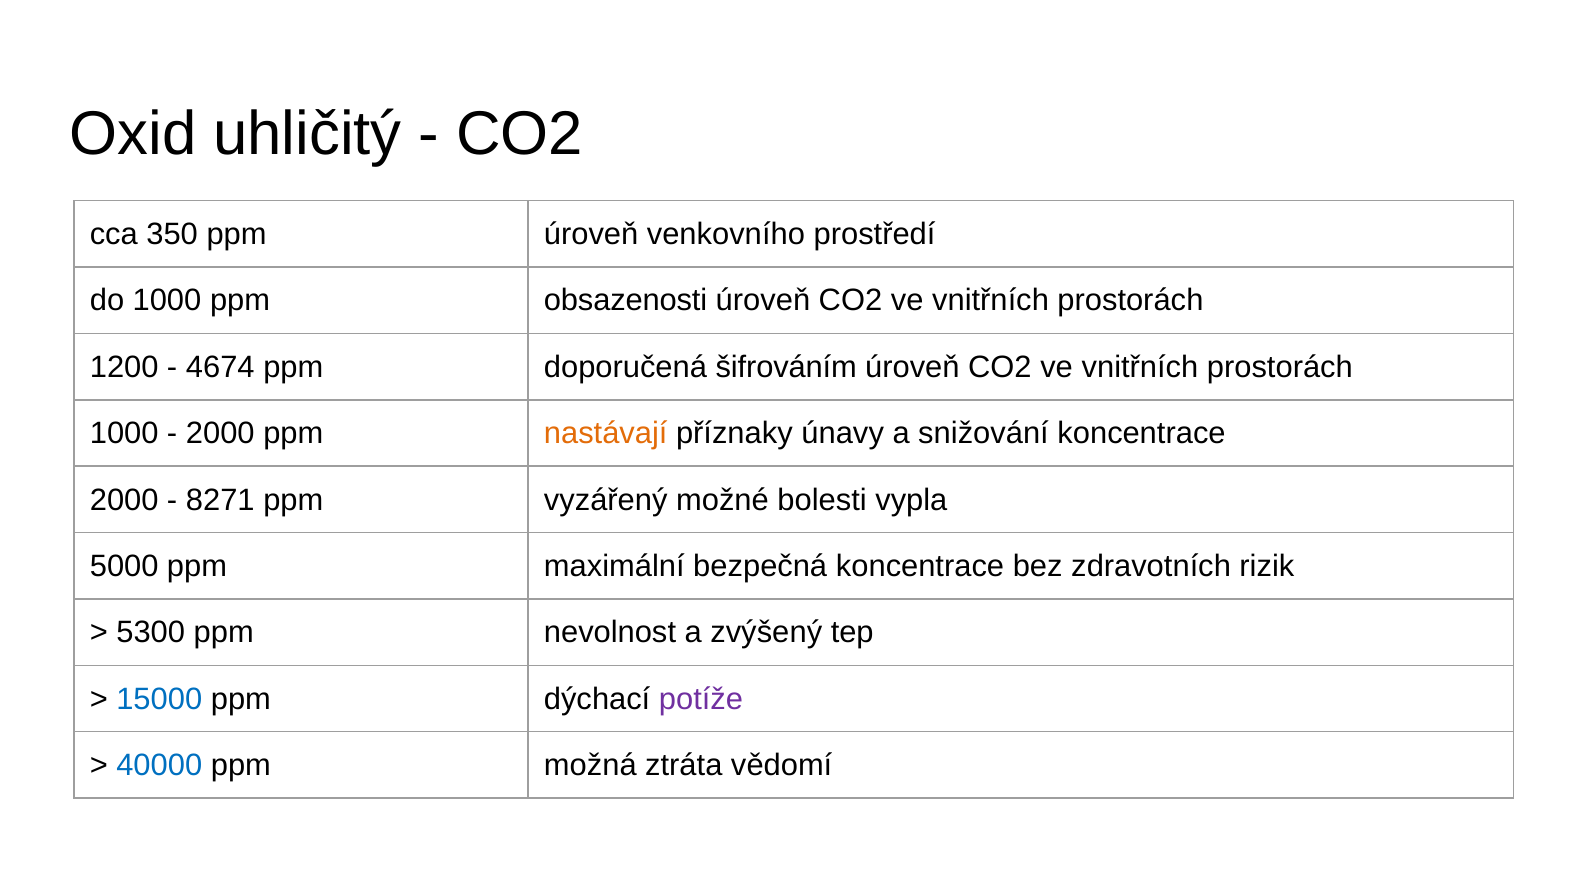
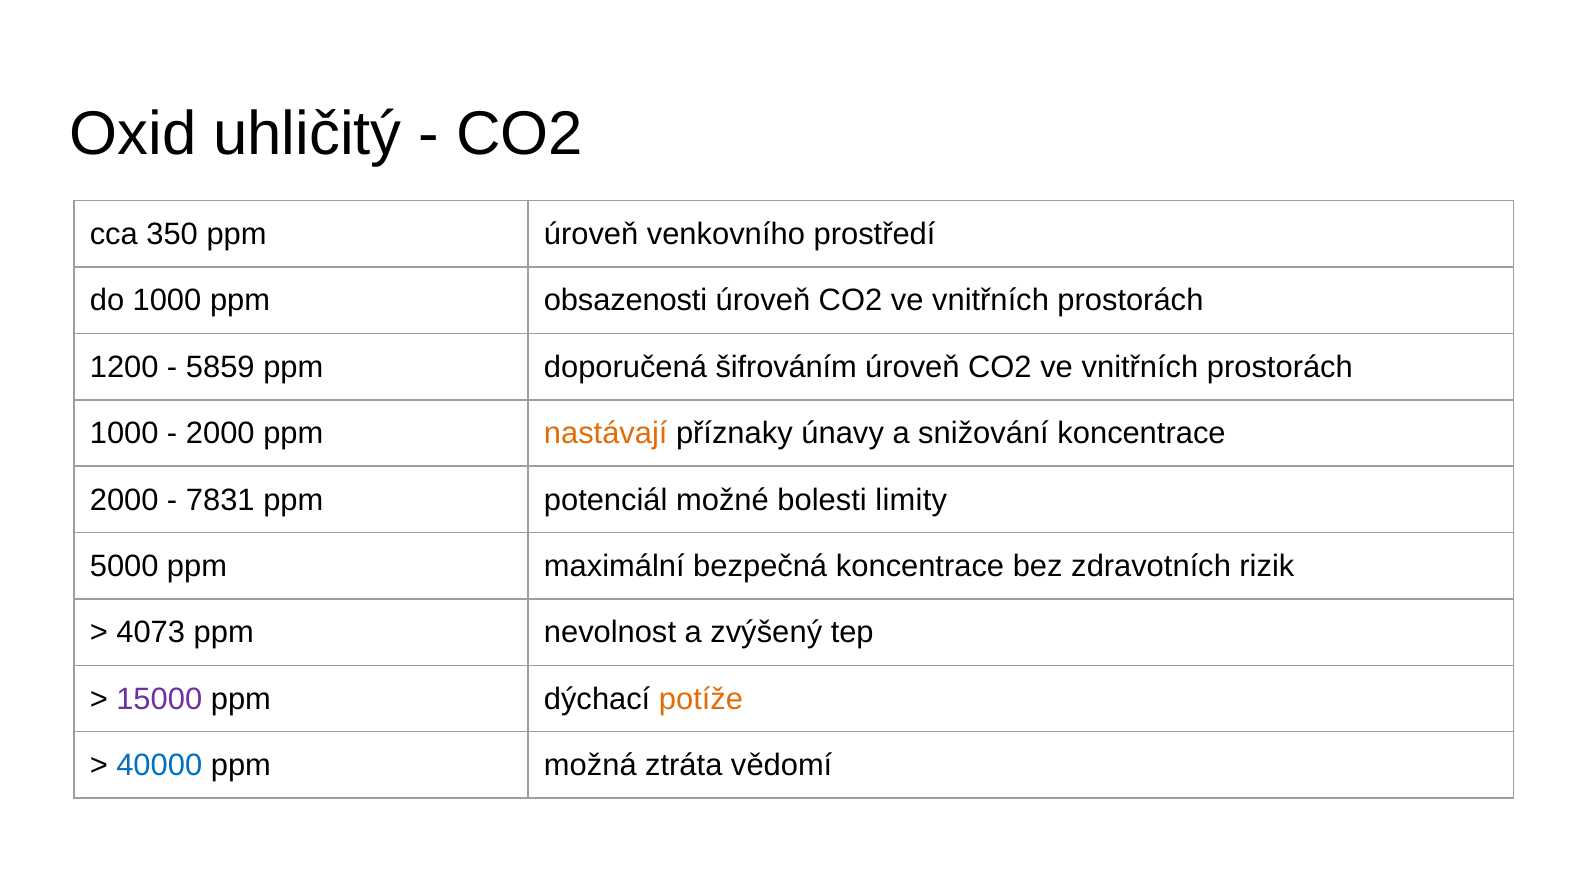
4674: 4674 -> 5859
8271: 8271 -> 7831
vyzářený: vyzářený -> potenciál
vypla: vypla -> limity
5300: 5300 -> 4073
15000 colour: blue -> purple
potíže colour: purple -> orange
